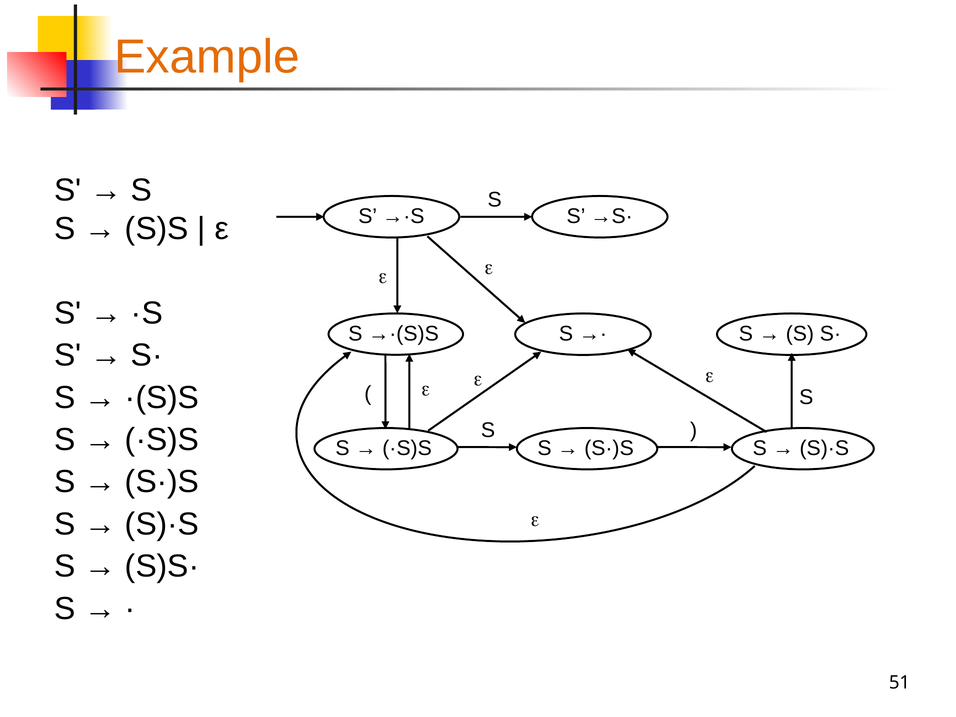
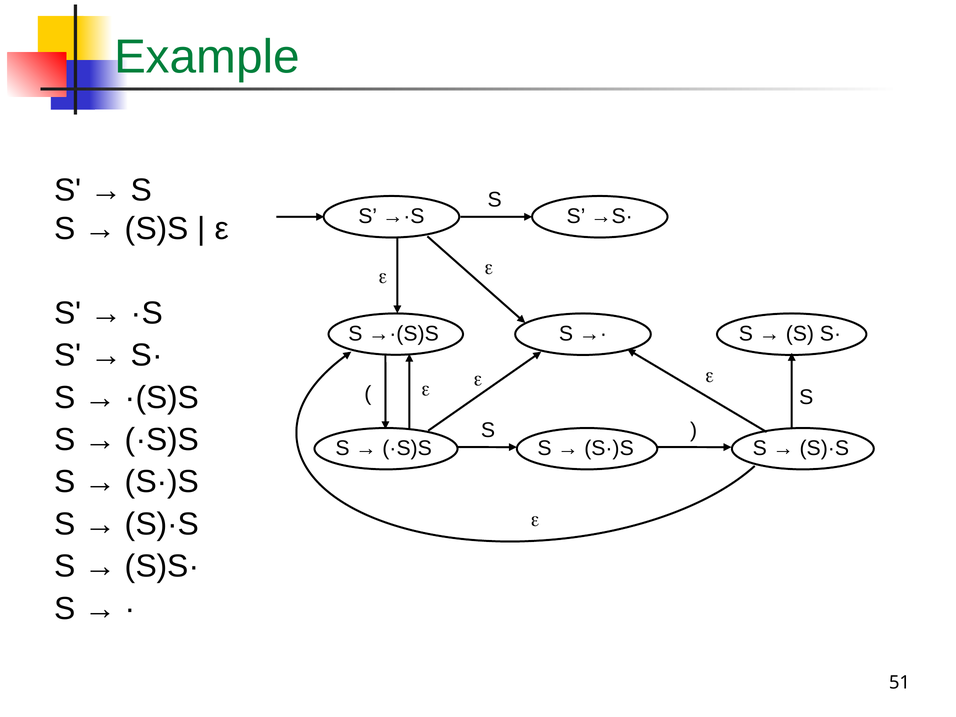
Example colour: orange -> green
